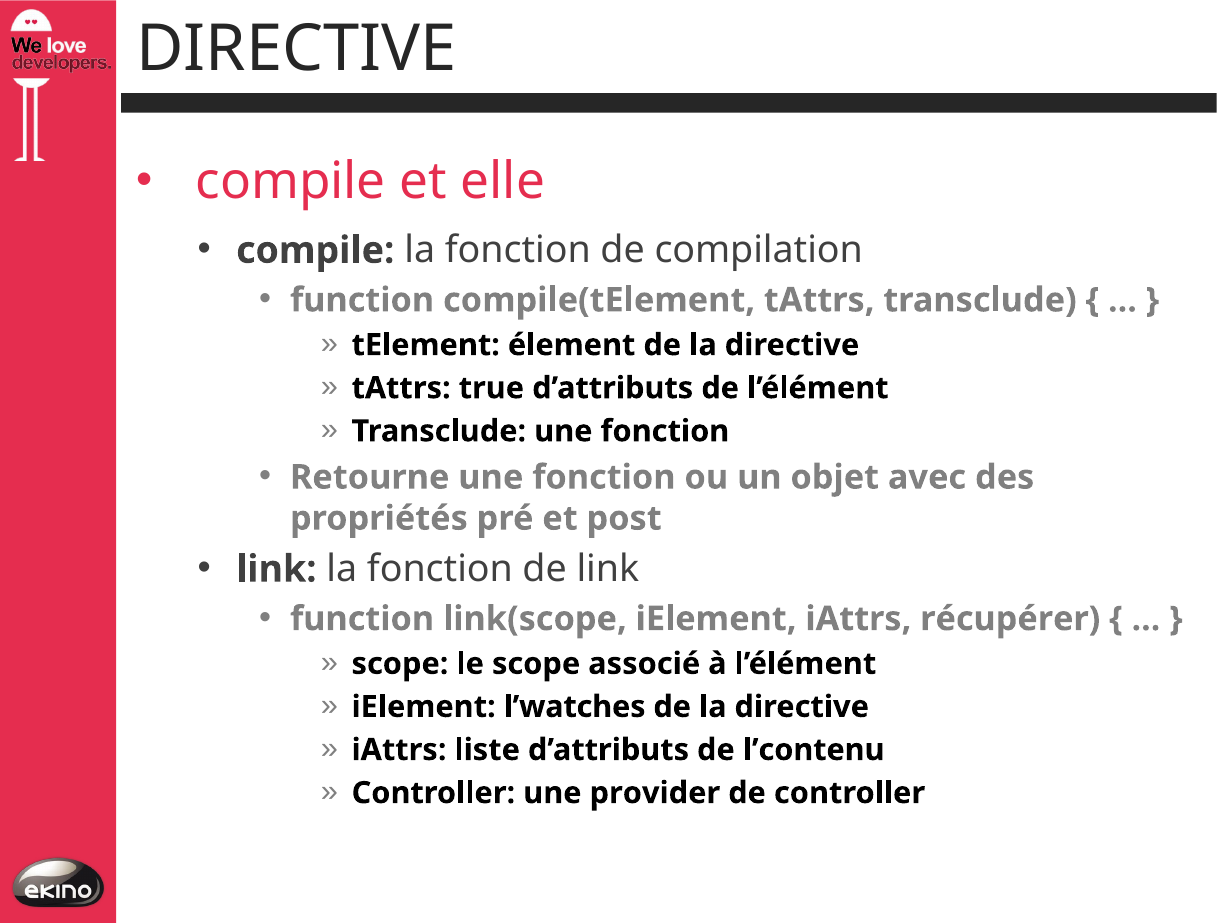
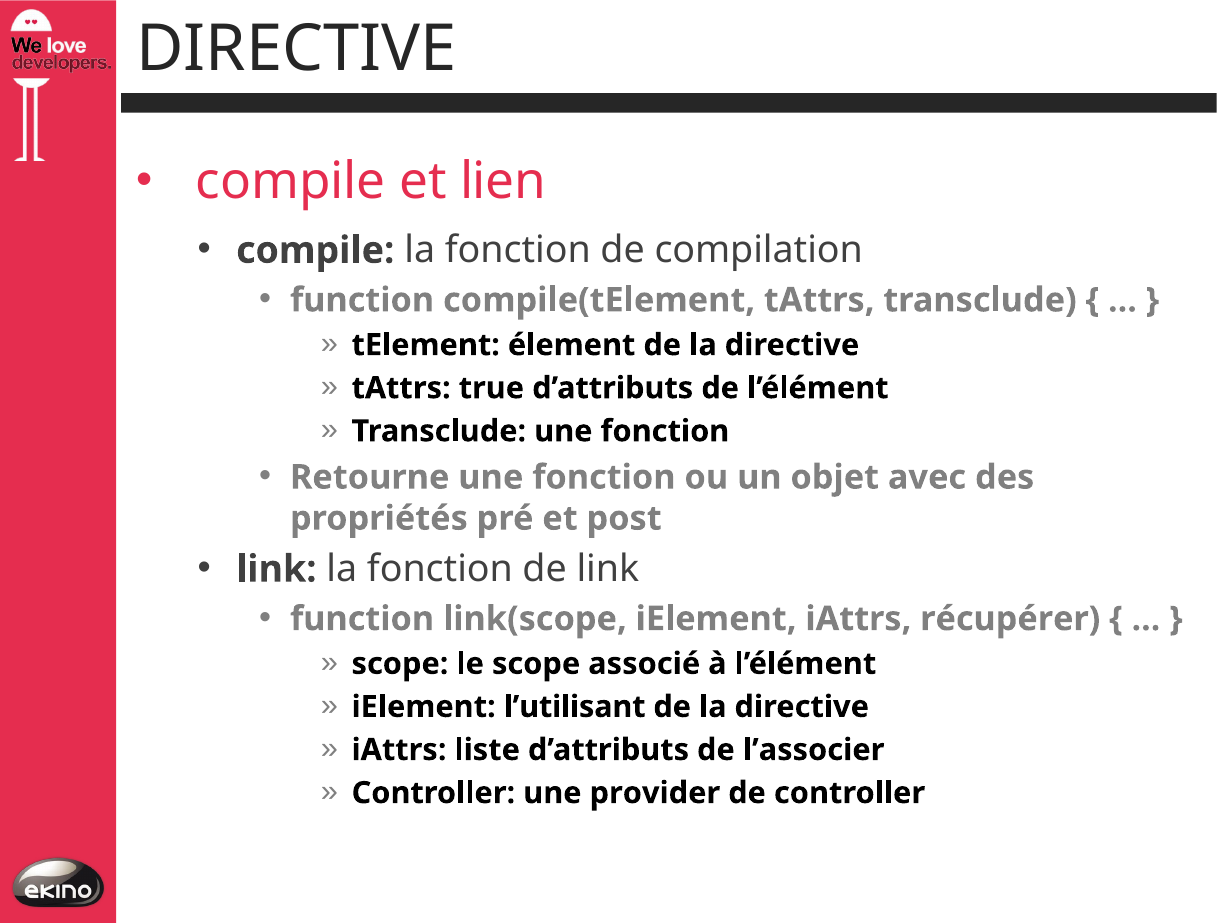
elle: elle -> lien
l’watches: l’watches -> l’utilisant
l’contenu: l’contenu -> l’associer
